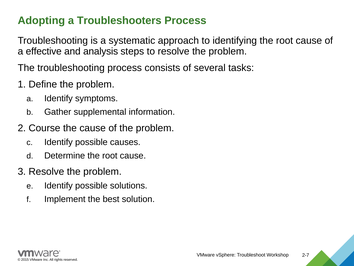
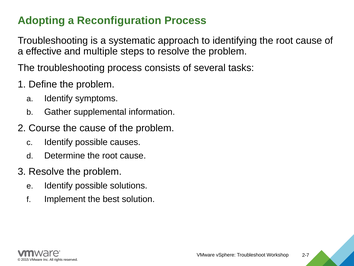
Troubleshooters: Troubleshooters -> Reconfiguration
analysis: analysis -> multiple
